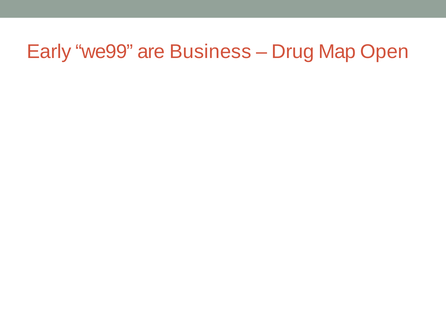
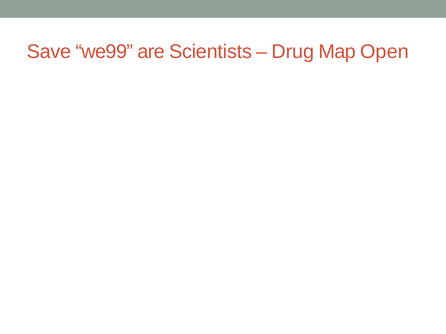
Early: Early -> Save
Business: Business -> Scientists
